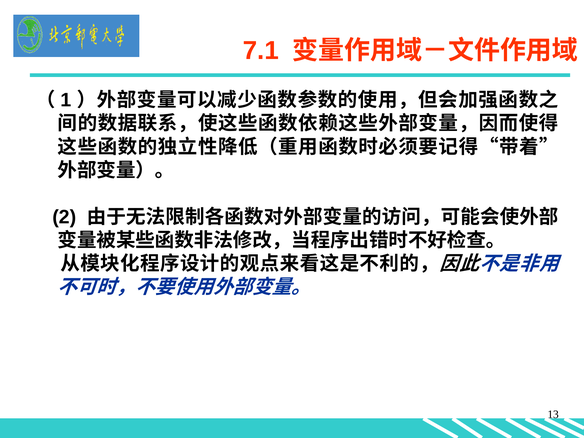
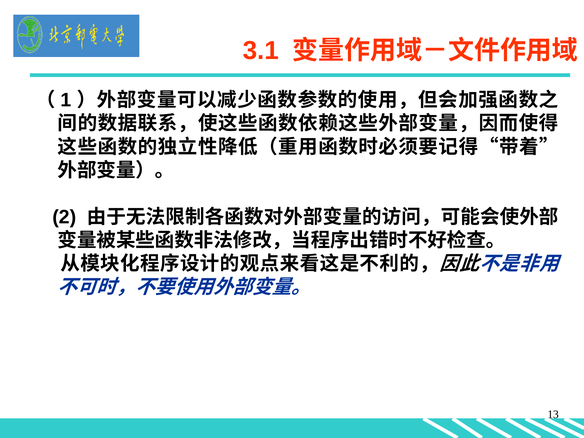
7.1: 7.1 -> 3.1
